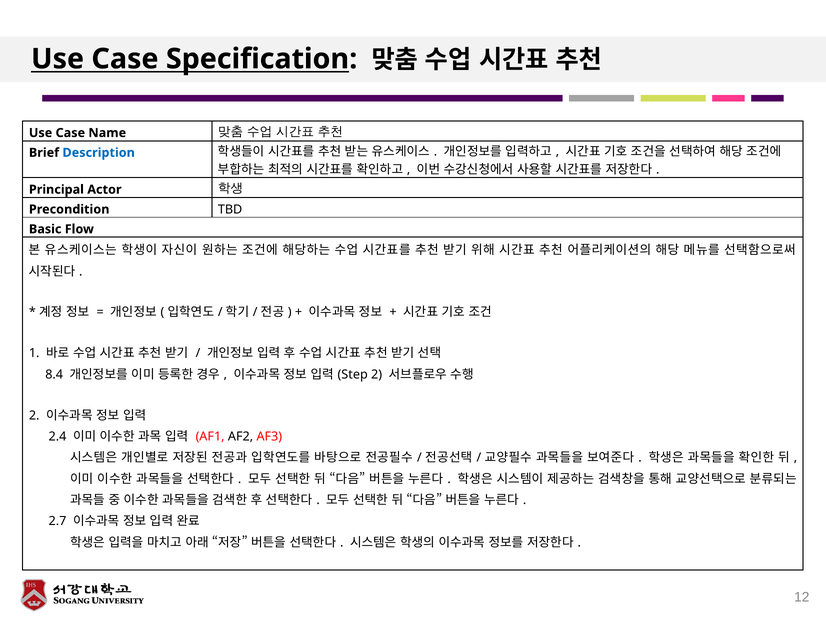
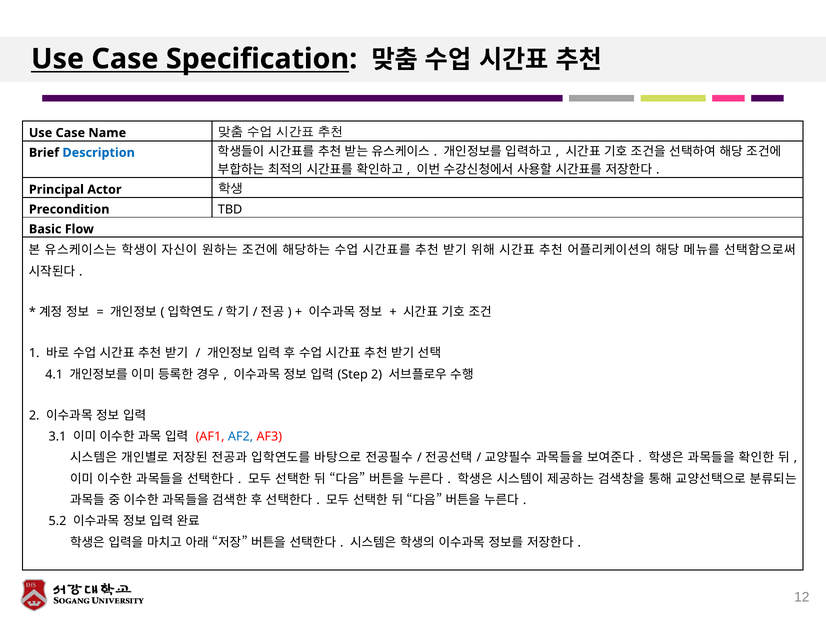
8.4: 8.4 -> 4.1
2.4: 2.4 -> 3.1
AF2 colour: black -> blue
2.7: 2.7 -> 5.2
